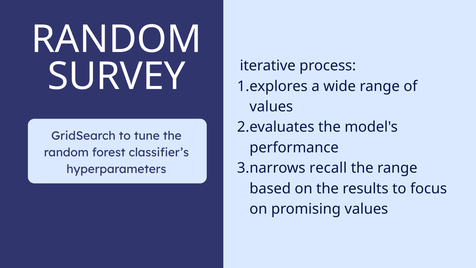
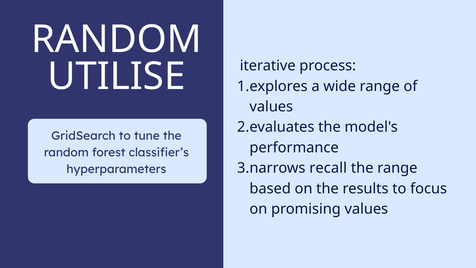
SURVEY: SURVEY -> UTILISE
